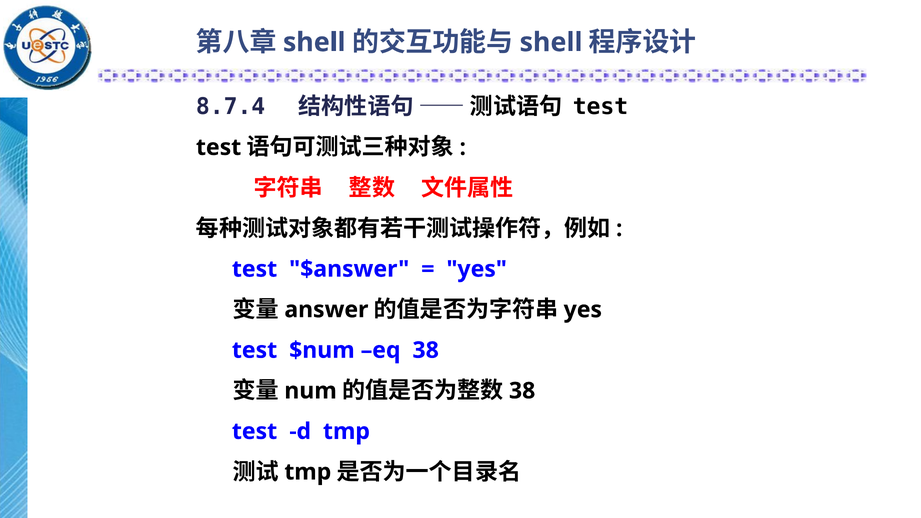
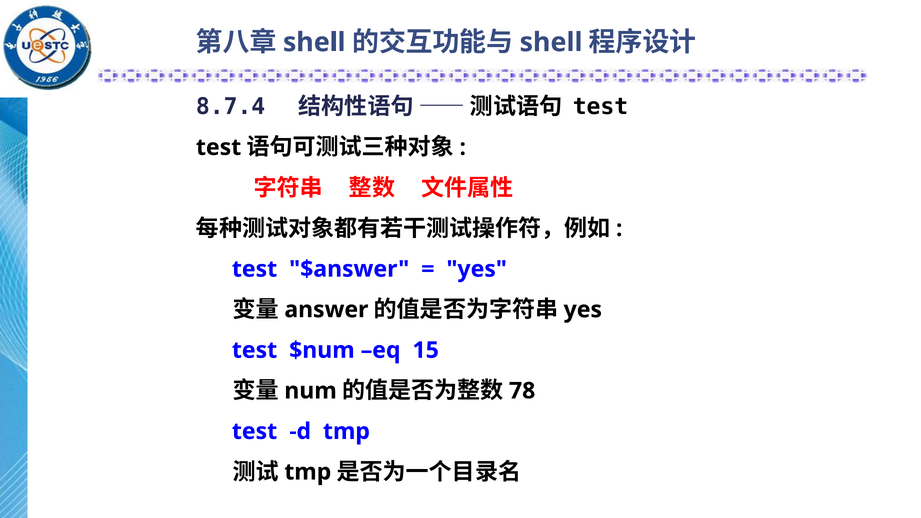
eq 38: 38 -> 15
38 at (522, 391): 38 -> 78
